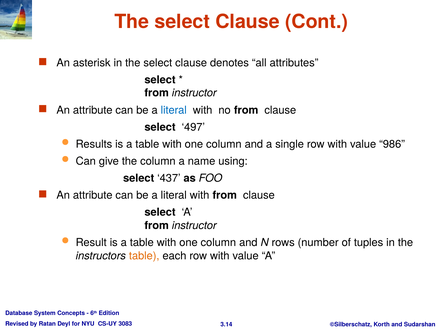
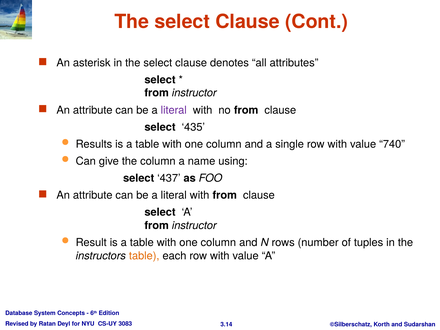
literal at (174, 110) colour: blue -> purple
497: 497 -> 435
986: 986 -> 740
